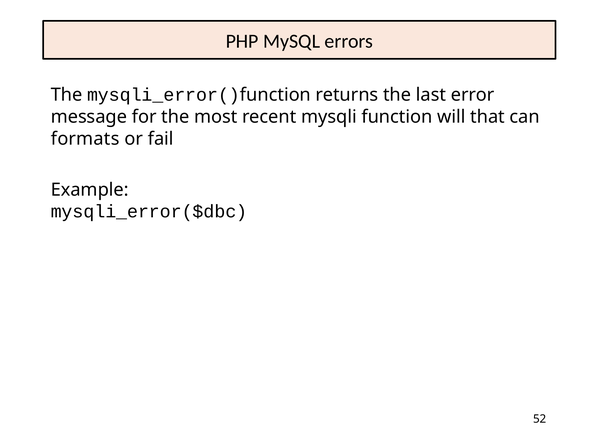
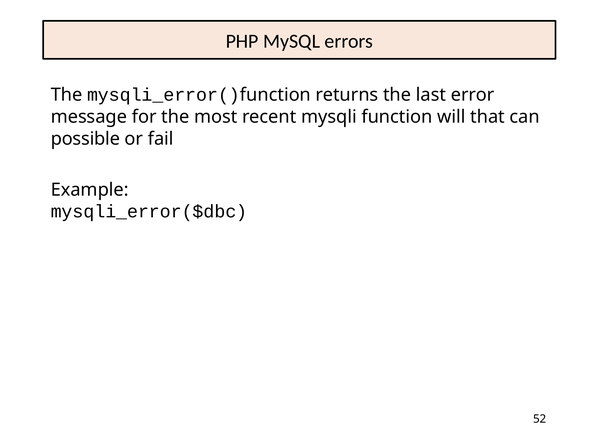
formats: formats -> possible
